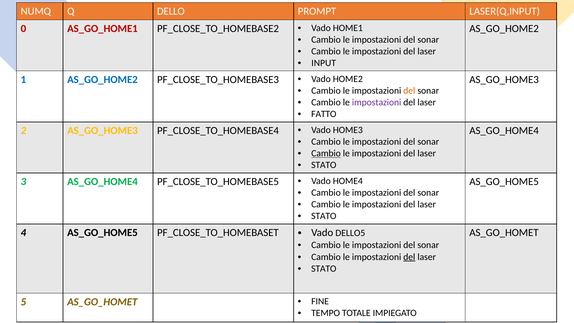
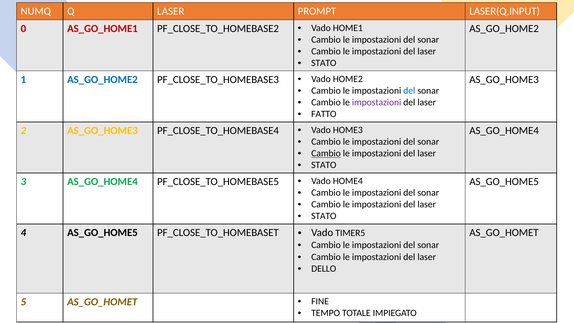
Q DELLO: DELLO -> LASER
INPUT at (324, 63): INPUT -> STATO
del at (409, 91) colour: orange -> blue
DELLO5: DELLO5 -> TIMER5
del at (409, 257) underline: present -> none
STATO at (324, 268): STATO -> DELLO
